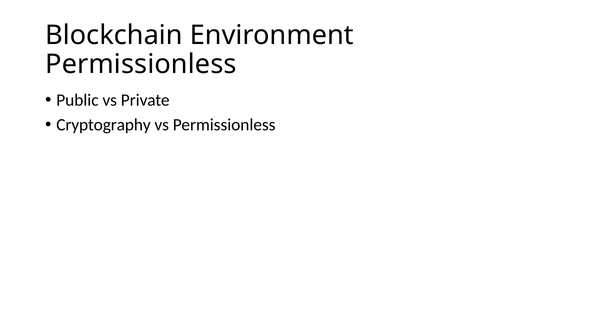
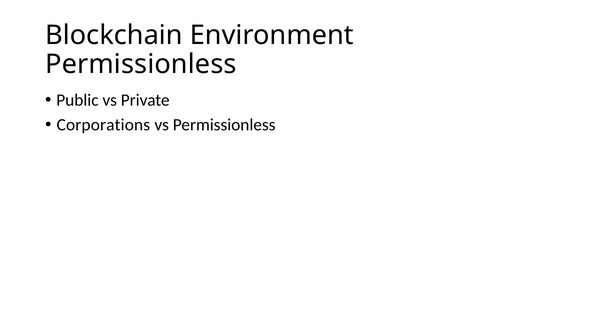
Cryptography: Cryptography -> Corporations
